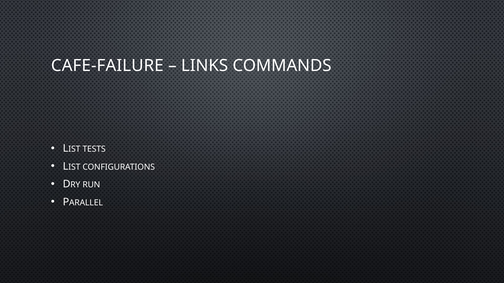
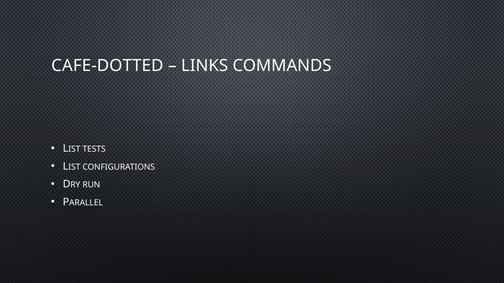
CAFE-FAILURE: CAFE-FAILURE -> CAFE-DOTTED
